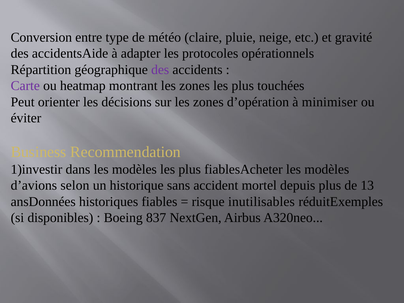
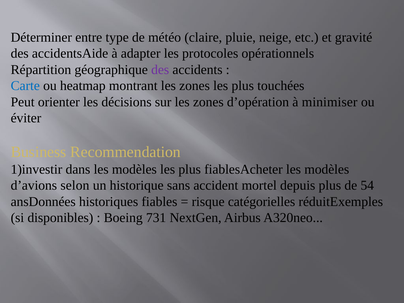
Conversion: Conversion -> Déterminer
Carte colour: purple -> blue
13: 13 -> 54
inutilisables: inutilisables -> catégorielles
837: 837 -> 731
